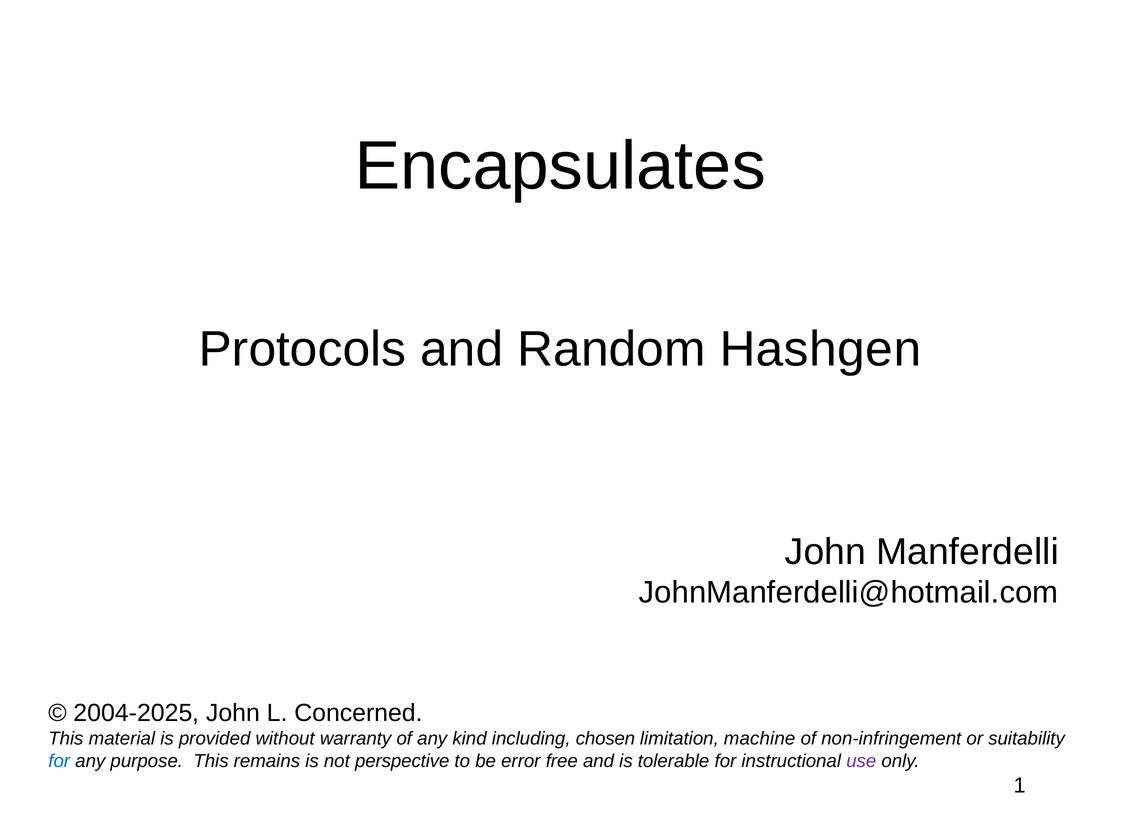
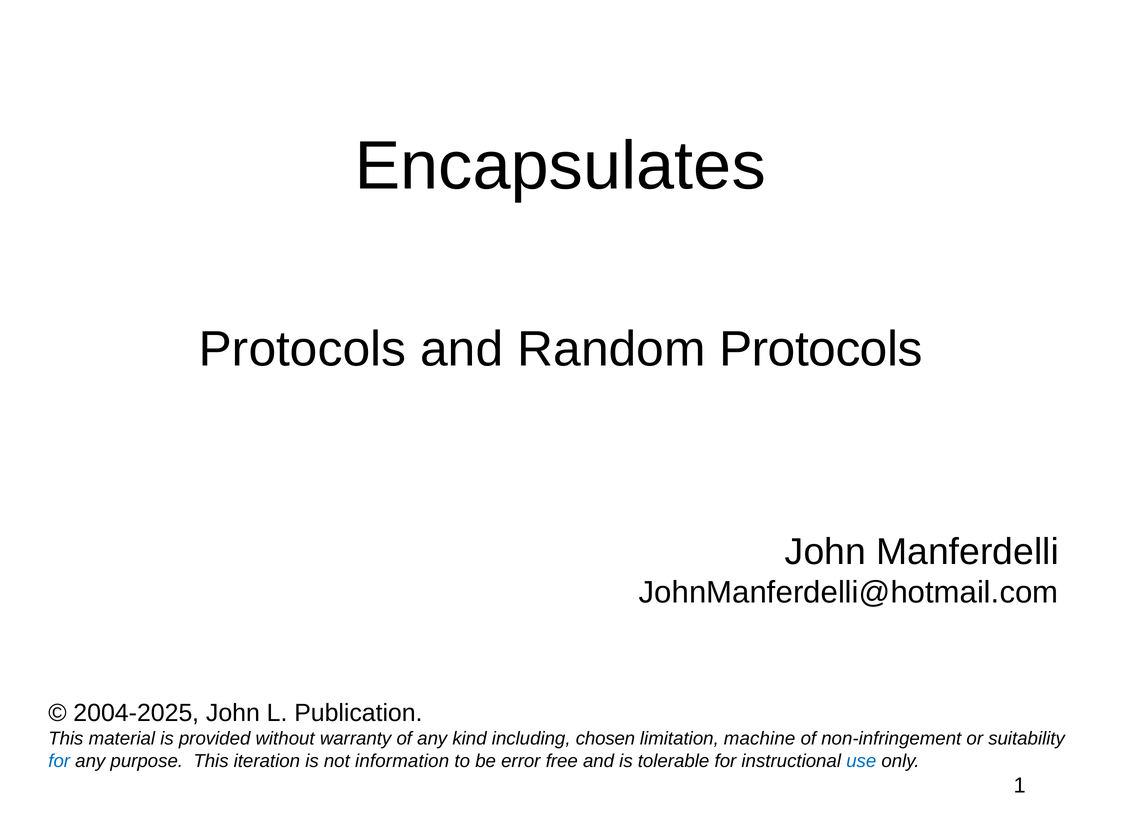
Random Hashgen: Hashgen -> Protocols
Concerned: Concerned -> Publication
remains: remains -> iteration
perspective: perspective -> information
use colour: purple -> blue
